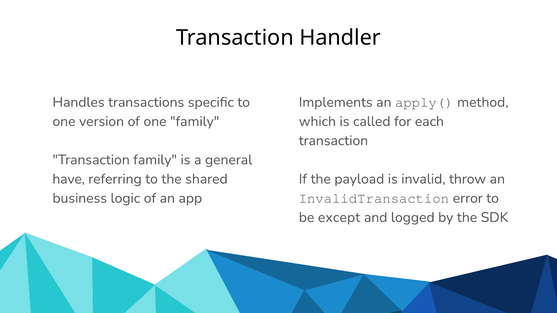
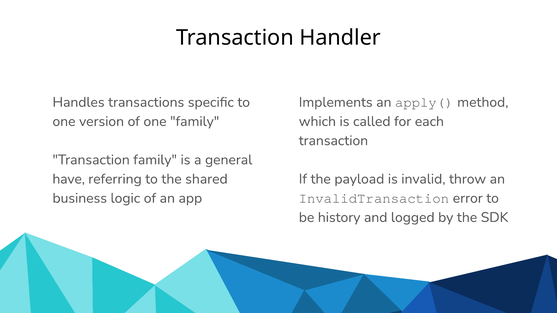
except: except -> history
